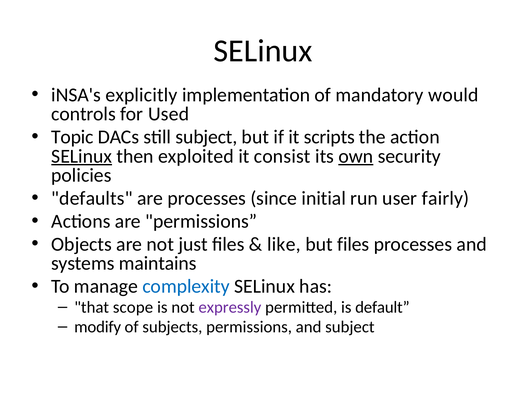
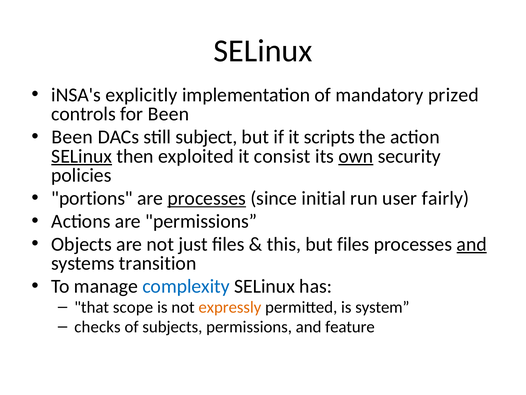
would: would -> prized
for Used: Used -> Been
Topic at (72, 137): Topic -> Been
defaults: defaults -> portions
processes at (207, 198) underline: none -> present
like: like -> this
and at (472, 244) underline: none -> present
maintains: maintains -> transition
expressly colour: purple -> orange
default: default -> system
modify: modify -> checks
and subject: subject -> feature
